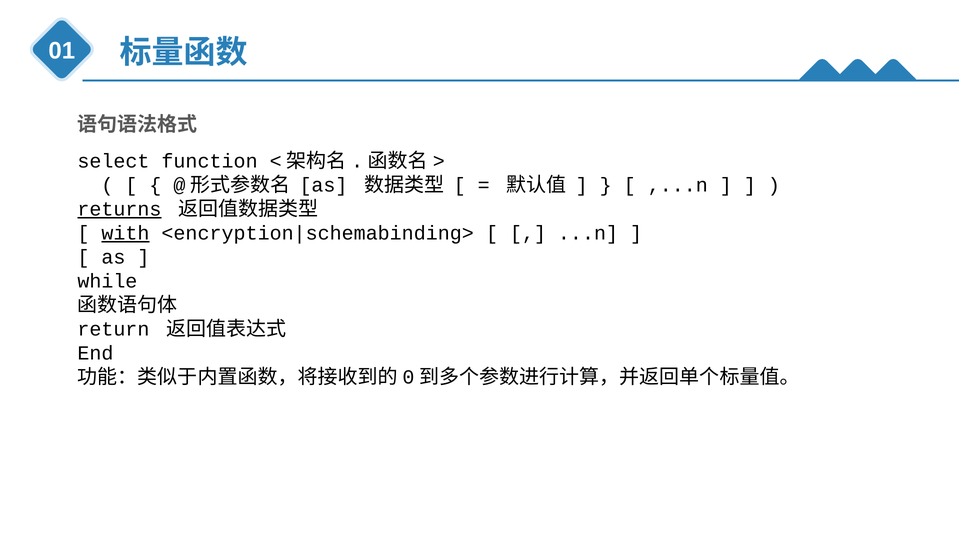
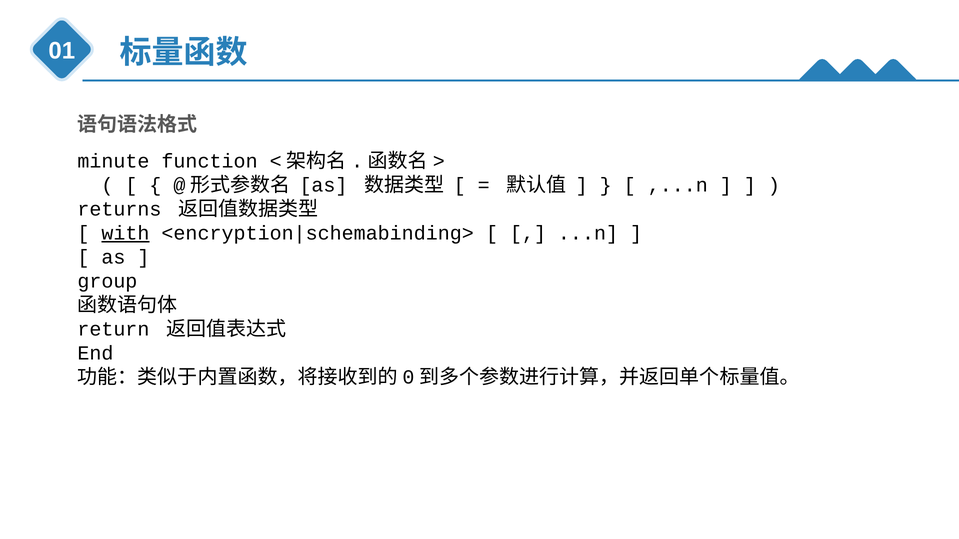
select: select -> minute
returns underline: present -> none
while: while -> group
